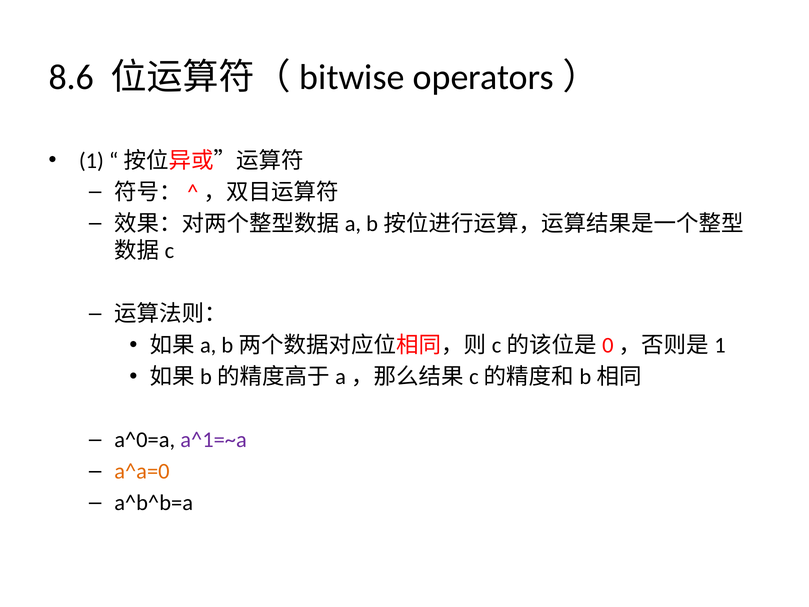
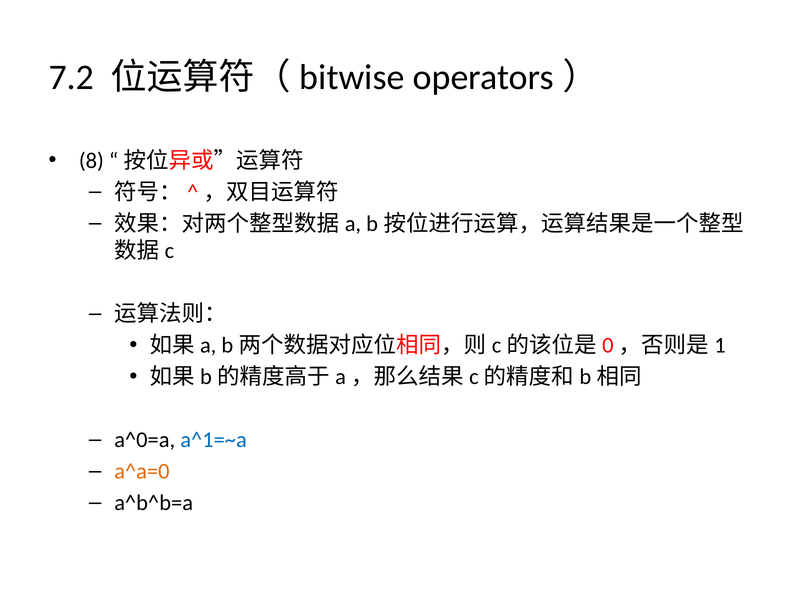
8.6: 8.6 -> 7.2
1: 1 -> 8
a^1=~a colour: purple -> blue
